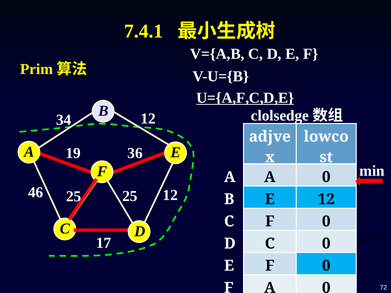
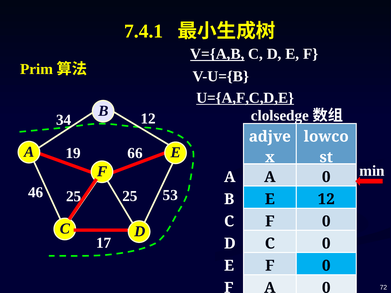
V={A,B underline: none -> present
36: 36 -> 66
46 12: 12 -> 53
